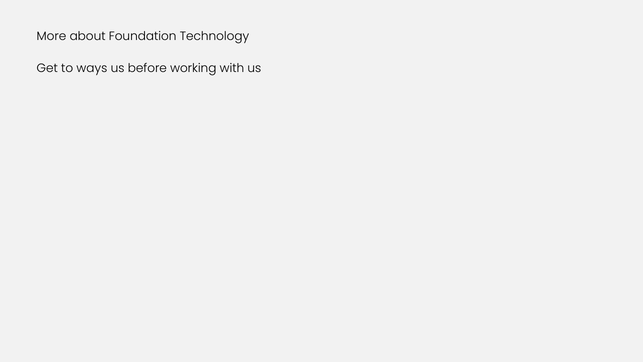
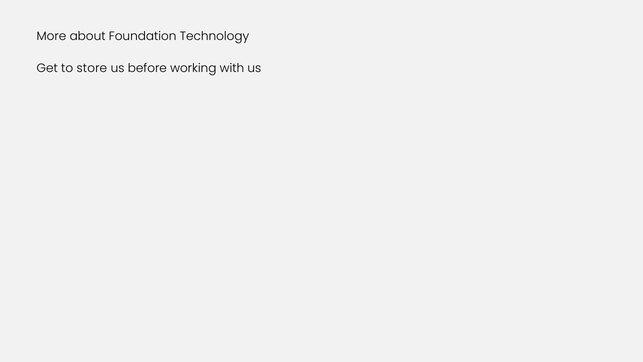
ways: ways -> store
